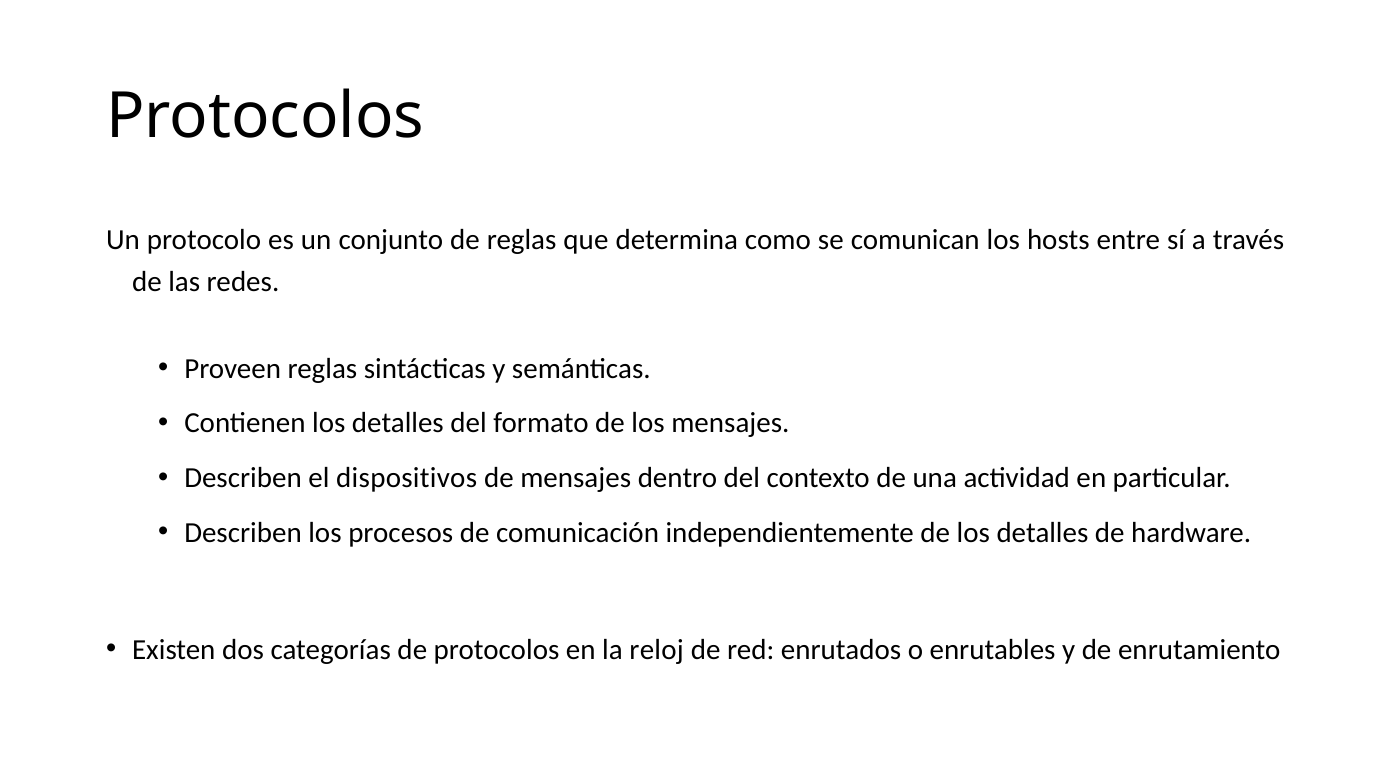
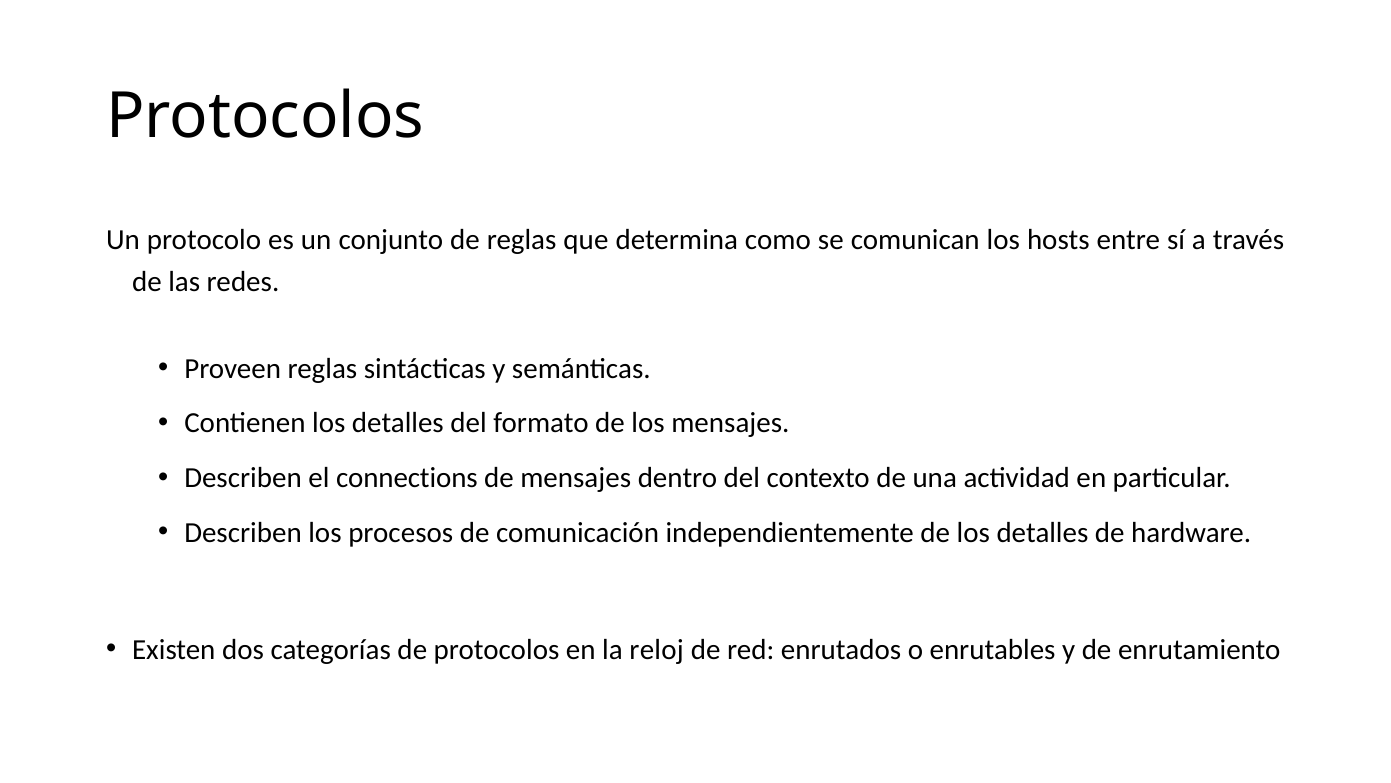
dispositivos: dispositivos -> connections
